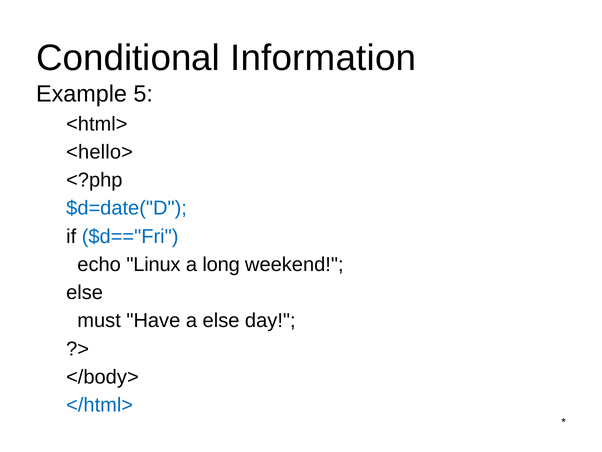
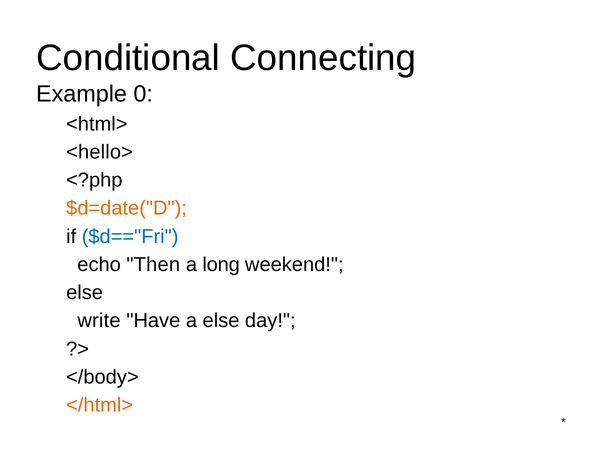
Information: Information -> Connecting
5: 5 -> 0
$d=date("D colour: blue -> orange
Linux: Linux -> Then
must: must -> write
</html> colour: blue -> orange
